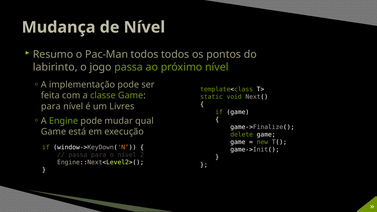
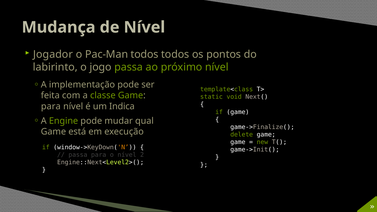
Resumo: Resumo -> Jogador
Livres: Livres -> Indica
